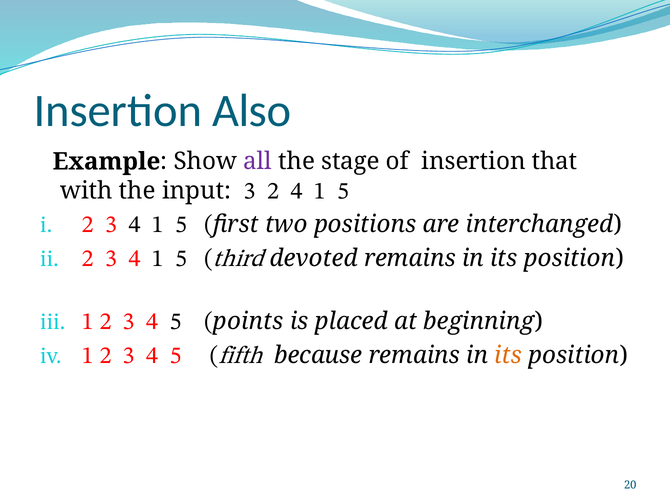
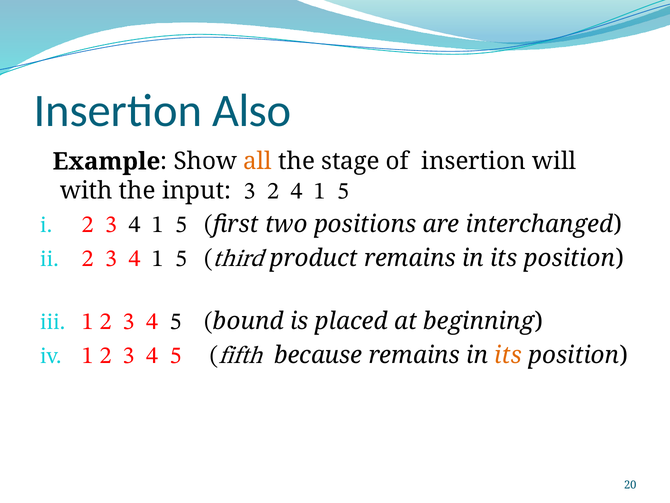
all colour: purple -> orange
that: that -> will
devoted: devoted -> product
points: points -> bound
